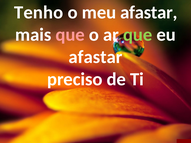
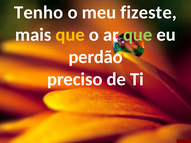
meu afastar: afastar -> fizeste
que at (70, 35) colour: pink -> yellow
afastar at (95, 57): afastar -> perdão
